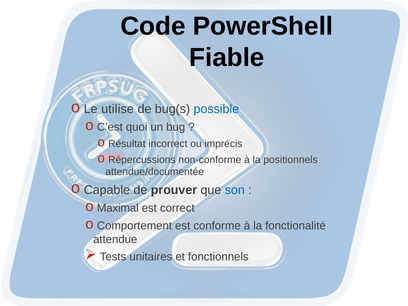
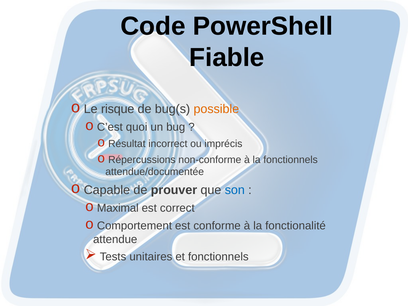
utilise: utilise -> risque
possible colour: blue -> orange
la positionnels: positionnels -> fonctionnels
